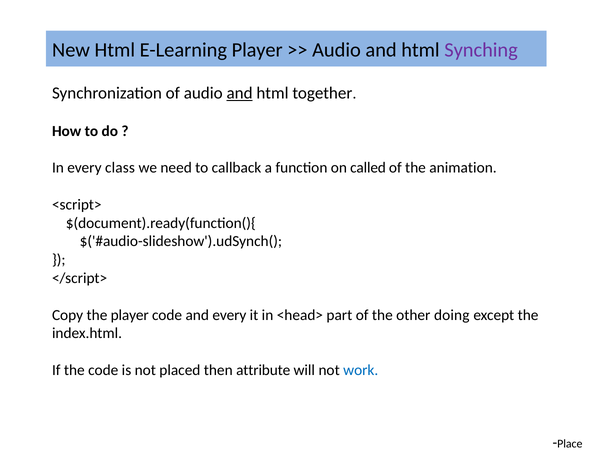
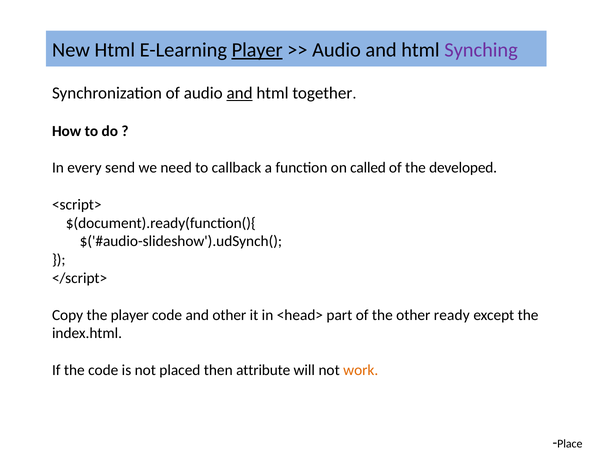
Player at (257, 50) underline: none -> present
class: class -> send
animation: animation -> developed
and every: every -> other
doing: doing -> ready
work colour: blue -> orange
